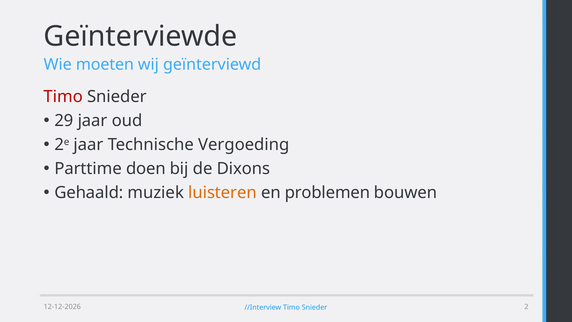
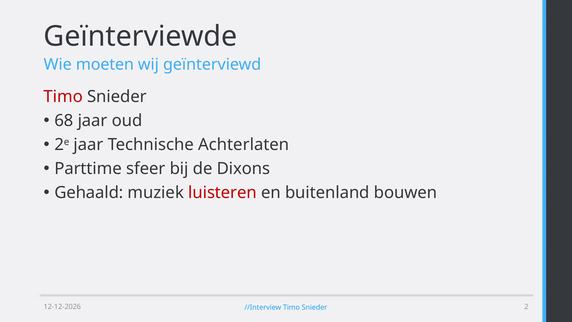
29: 29 -> 68
Vergoeding: Vergoeding -> Achterlaten
doen: doen -> sfeer
luisteren colour: orange -> red
problemen: problemen -> buitenland
